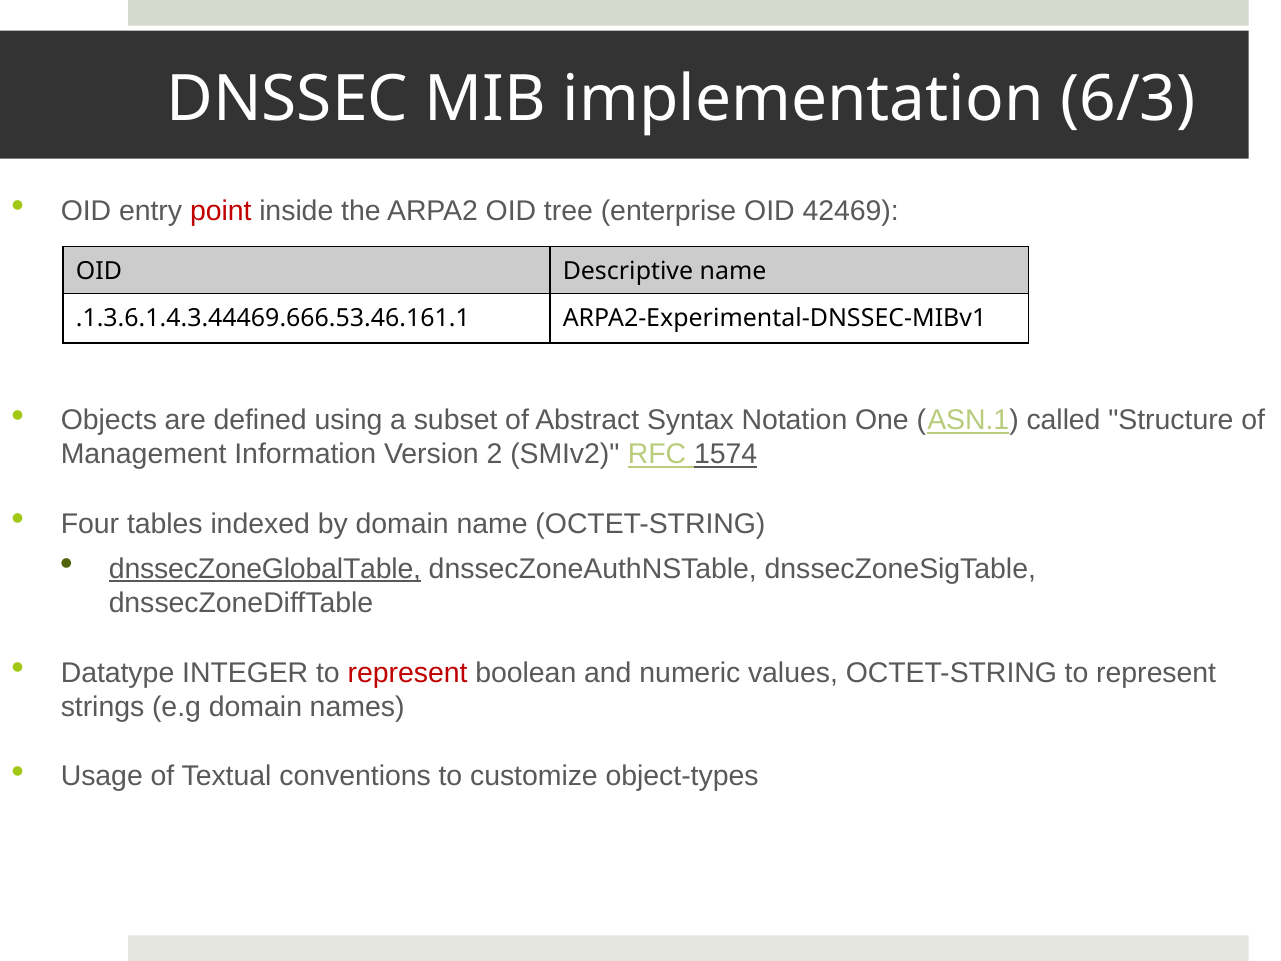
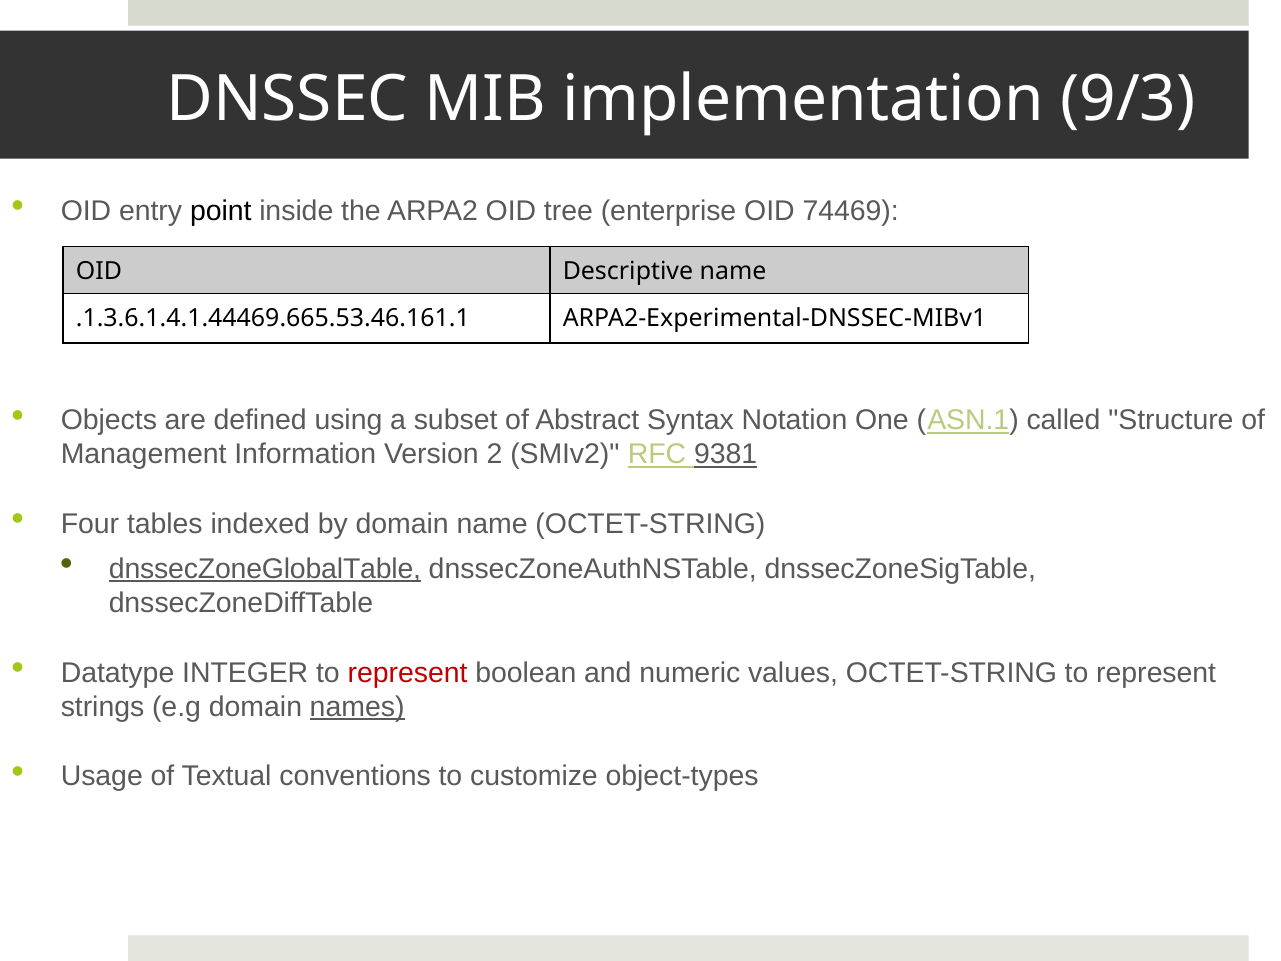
6/3: 6/3 -> 9/3
point colour: red -> black
42469: 42469 -> 74469
.1.3.6.1.4.3.44469.666.53.46.161.1: .1.3.6.1.4.3.44469.666.53.46.161.1 -> .1.3.6.1.4.1.44469.665.53.46.161.1
1574: 1574 -> 9381
names underline: none -> present
